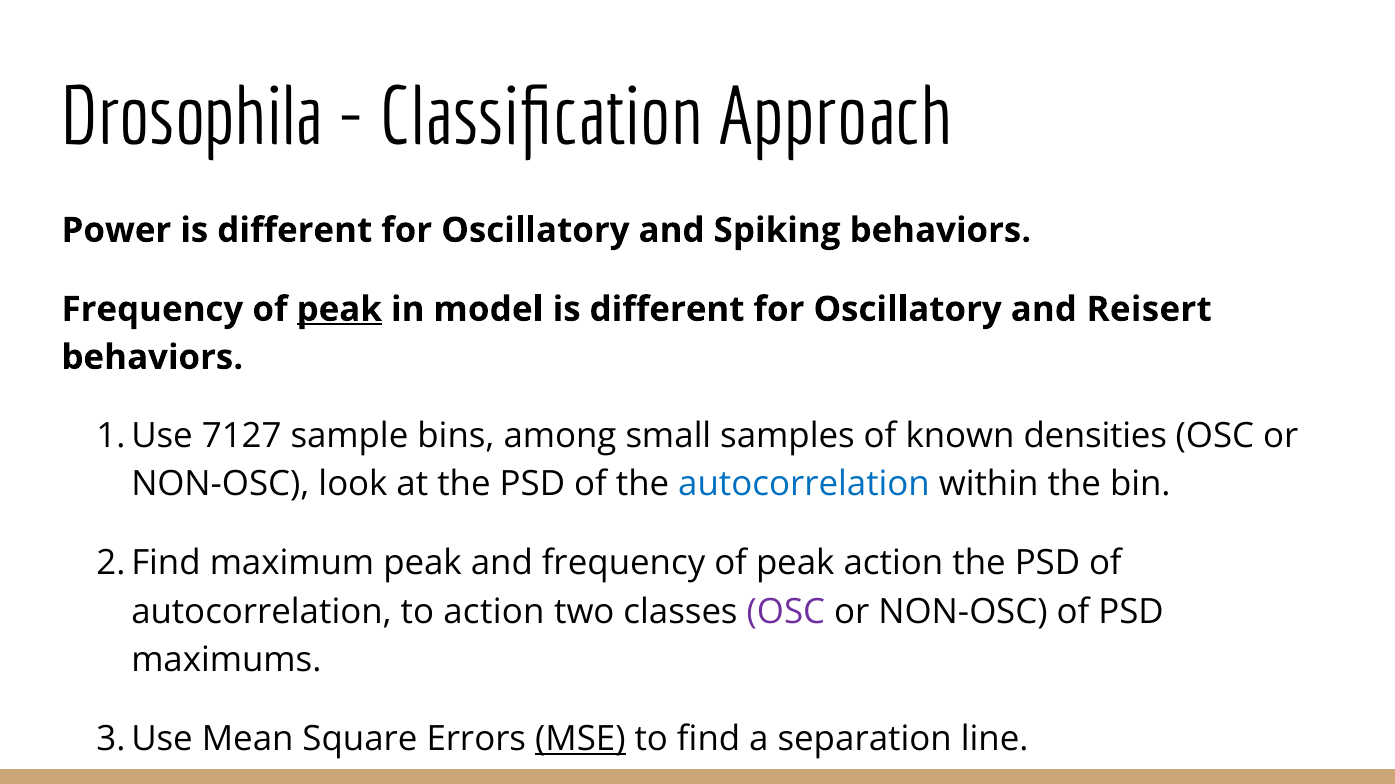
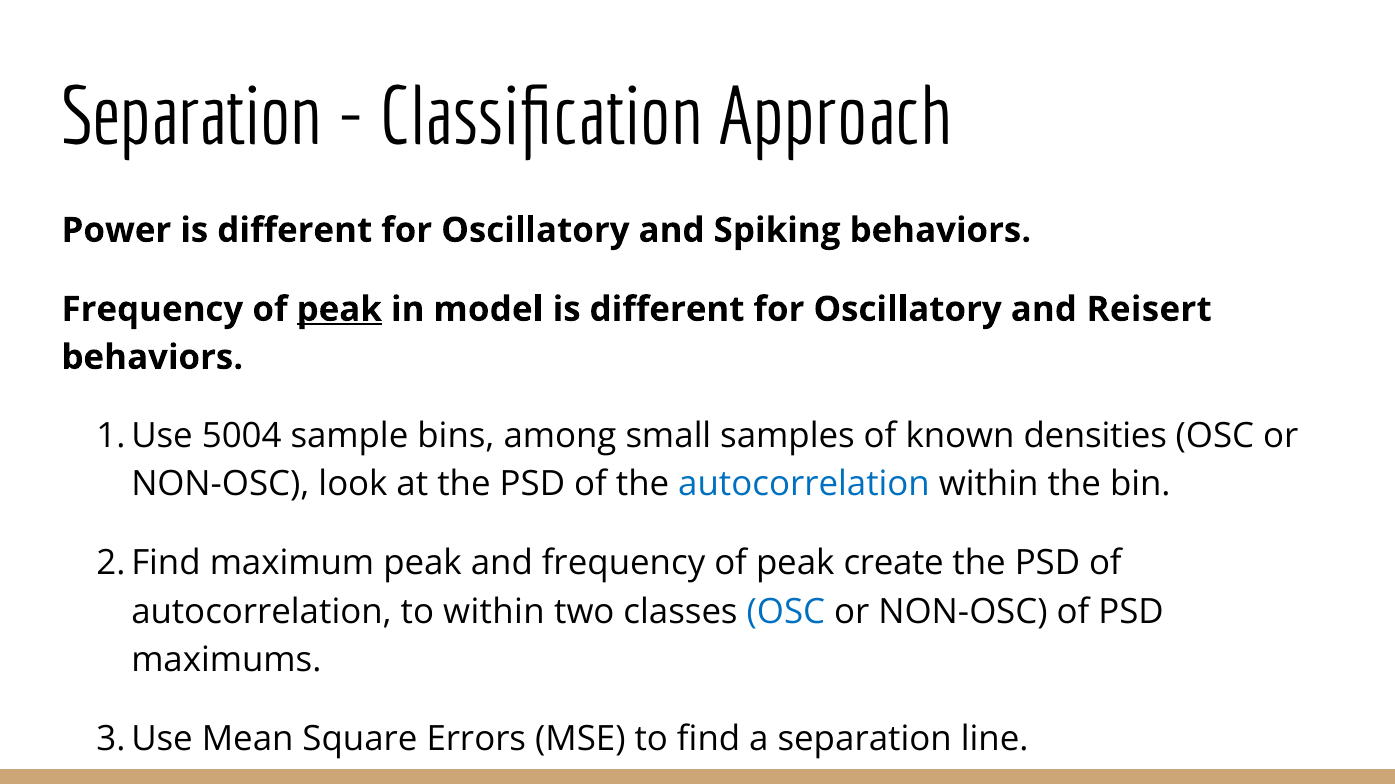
Drosophila at (192, 118): Drosophila -> Separation
7127: 7127 -> 5004
peak action: action -> create
to action: action -> within
OSC at (786, 612) colour: purple -> blue
MSE underline: present -> none
